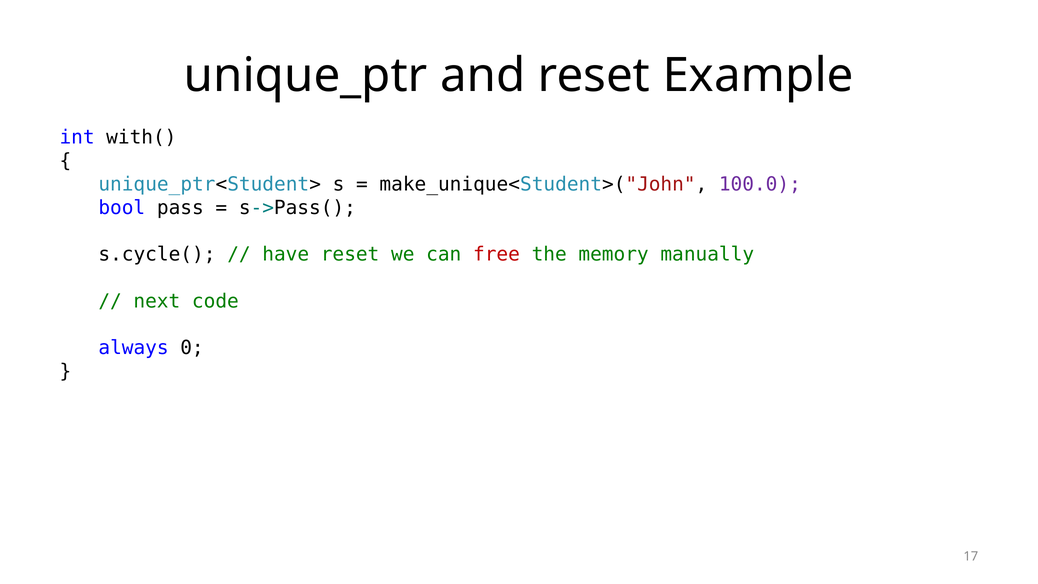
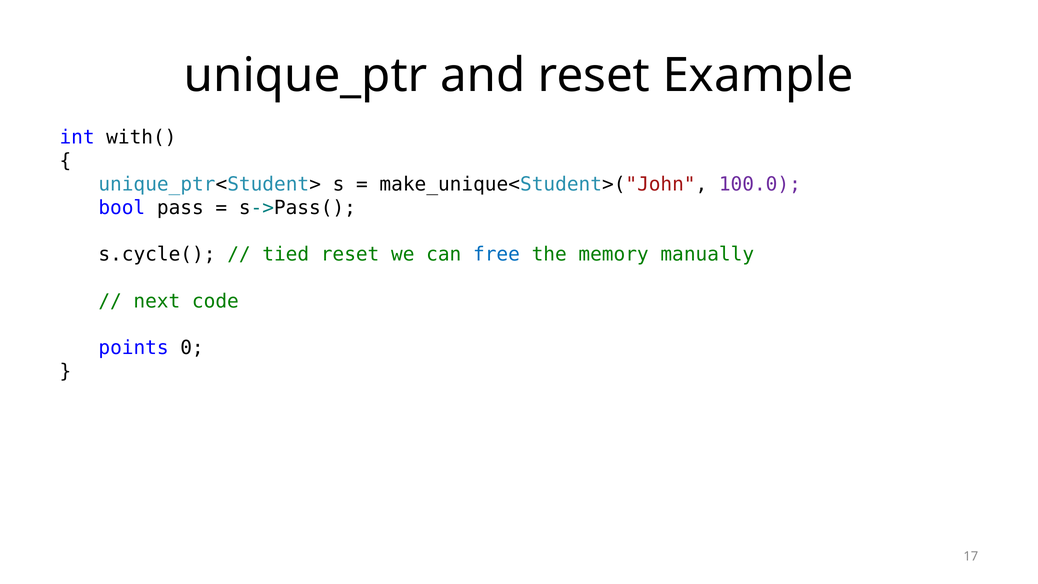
have: have -> tied
free colour: red -> blue
always: always -> points
